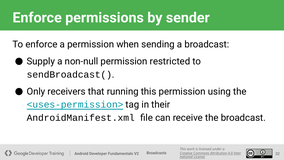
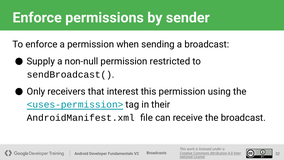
running: running -> interest
